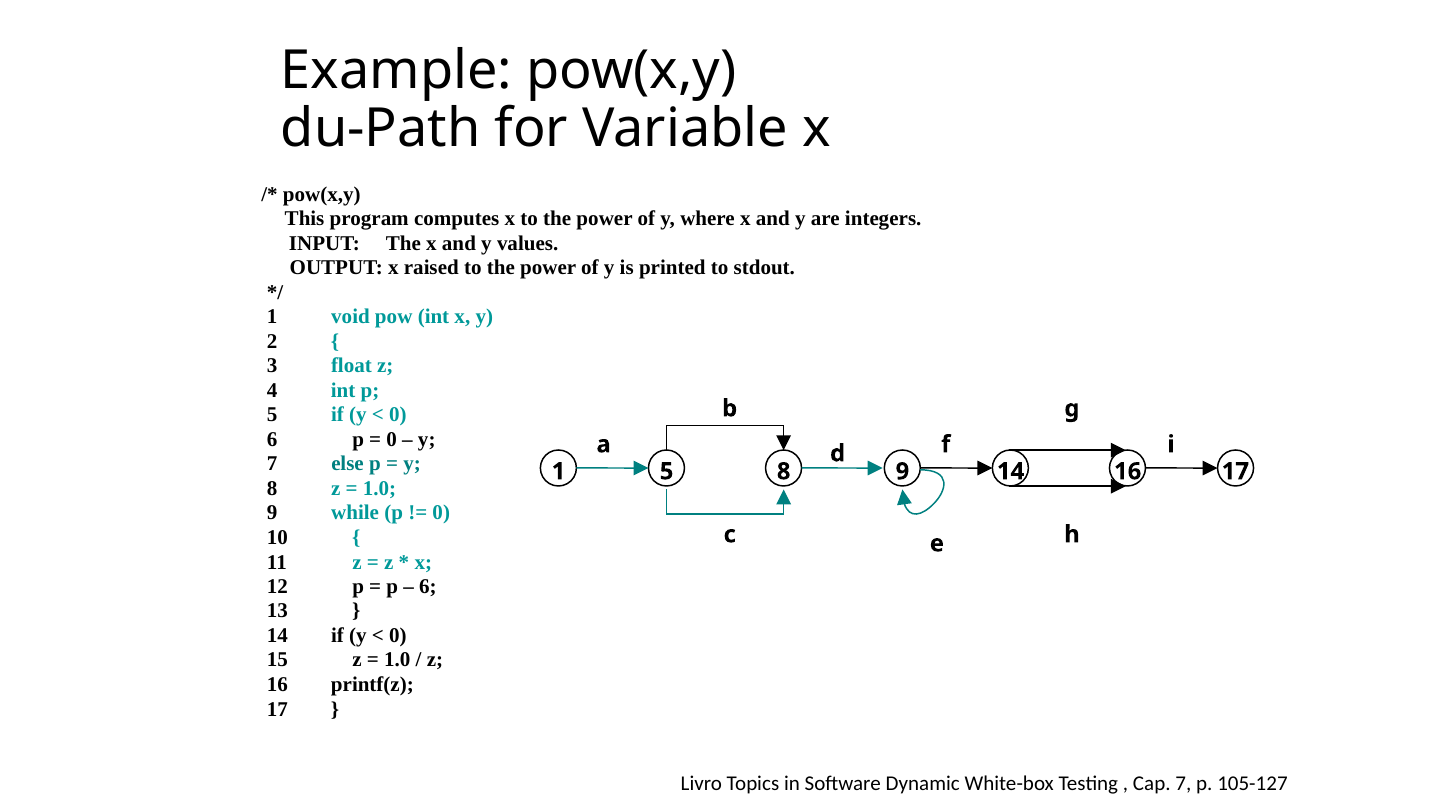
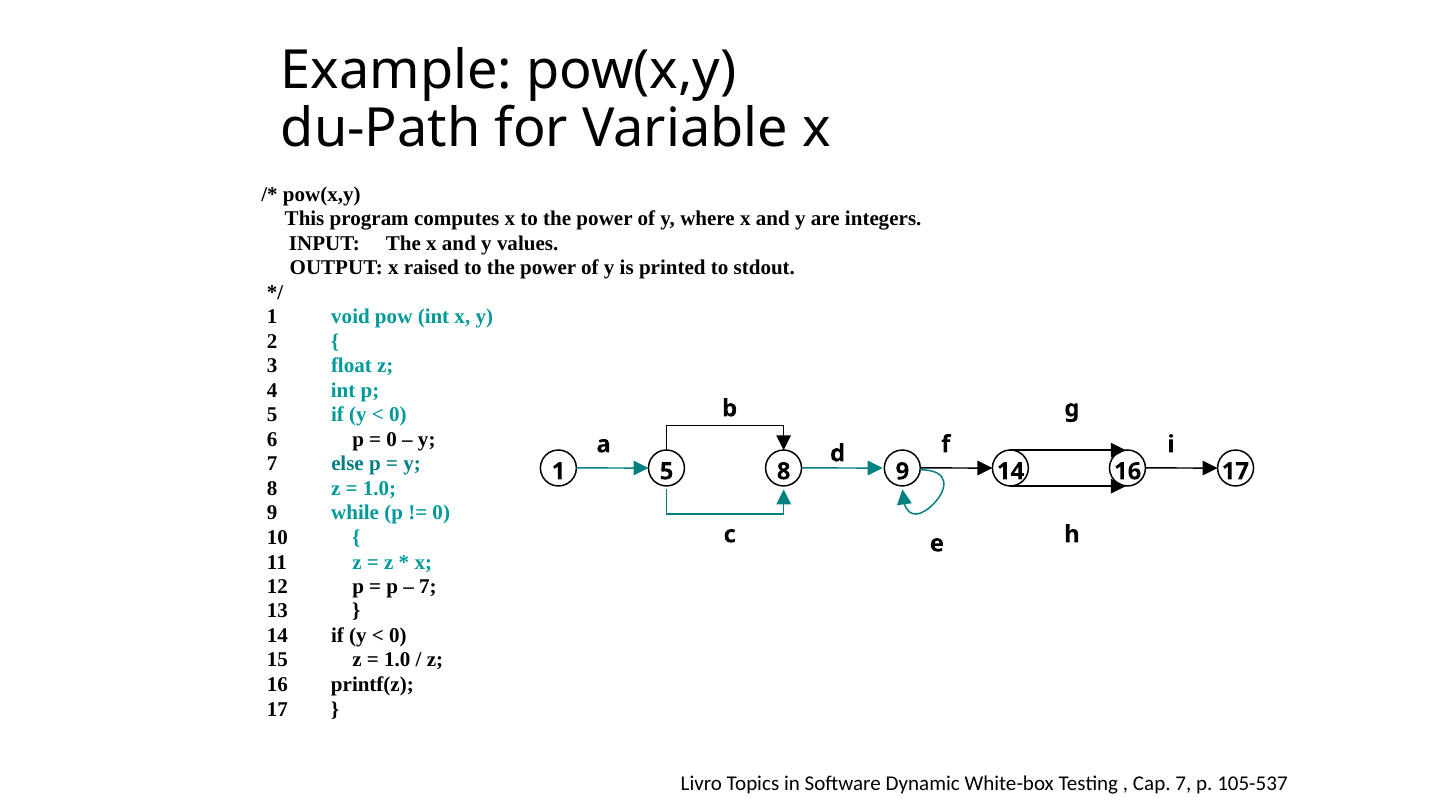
6 at (428, 587): 6 -> 7
105-127: 105-127 -> 105-537
